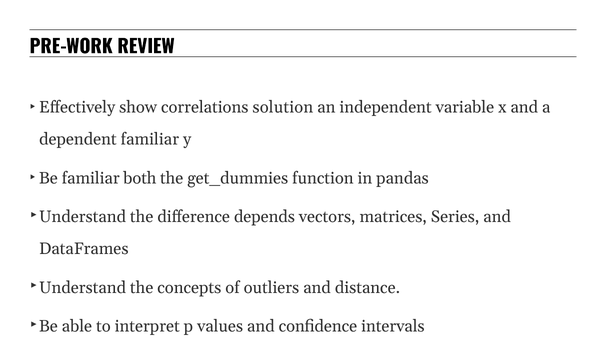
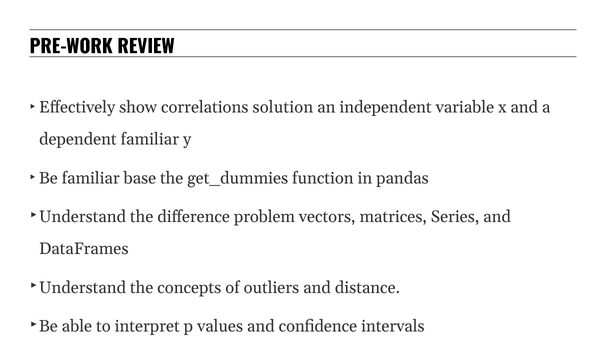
both: both -> base
depends: depends -> problem
